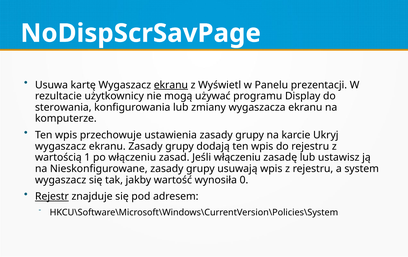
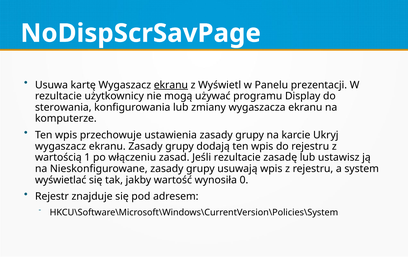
Jeśli włączeniu: włączeniu -> rezultacie
wygaszacz at (61, 180): wygaszacz -> wyświetlać
Rejestr underline: present -> none
